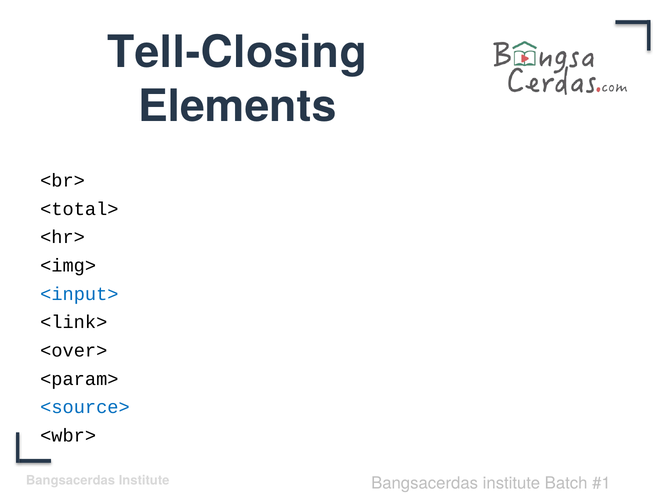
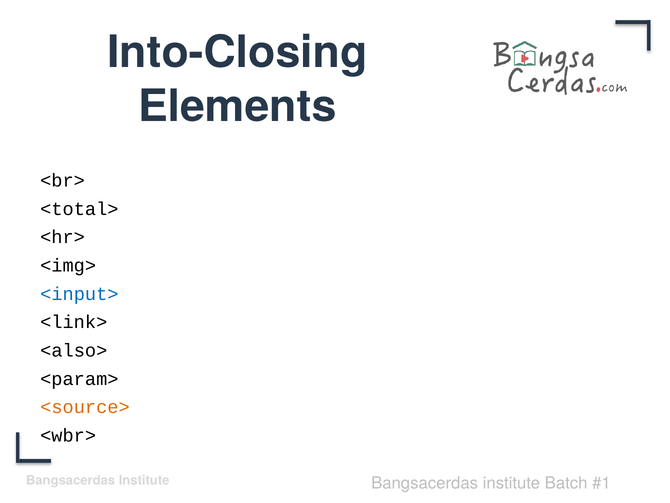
Tell-Closing: Tell-Closing -> Into-Closing
<over>: <over> -> <also>
<source> colour: blue -> orange
